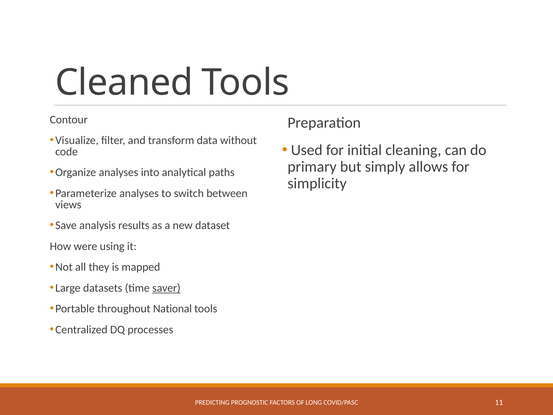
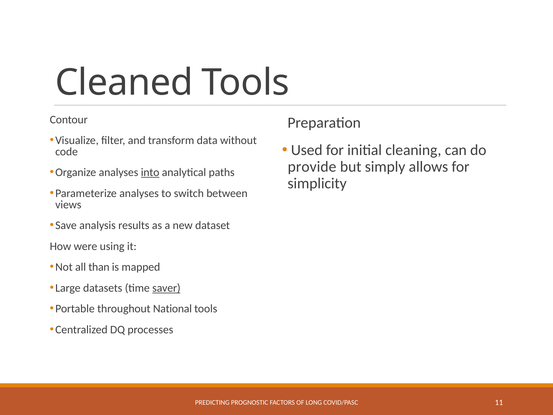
primary: primary -> provide
into underline: none -> present
they: they -> than
